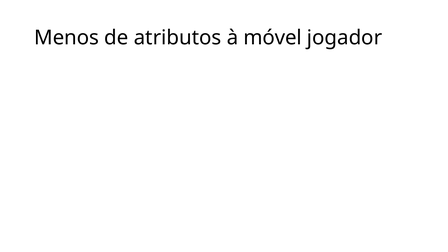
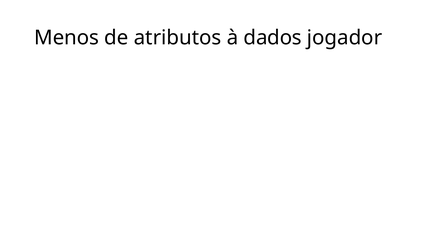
móvel: móvel -> dados
